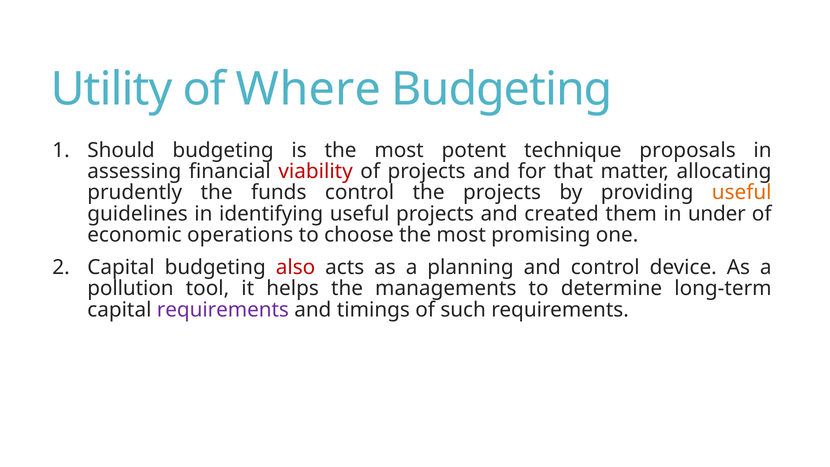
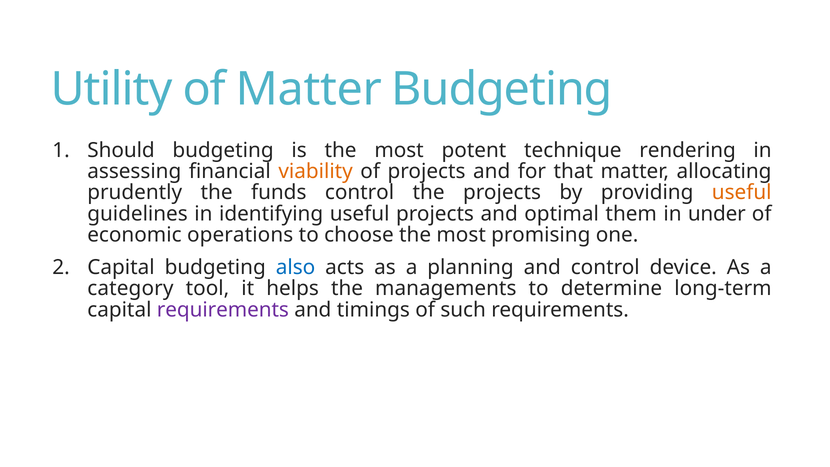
of Where: Where -> Matter
proposals: proposals -> rendering
viability colour: red -> orange
created: created -> optimal
also colour: red -> blue
pollution: pollution -> category
